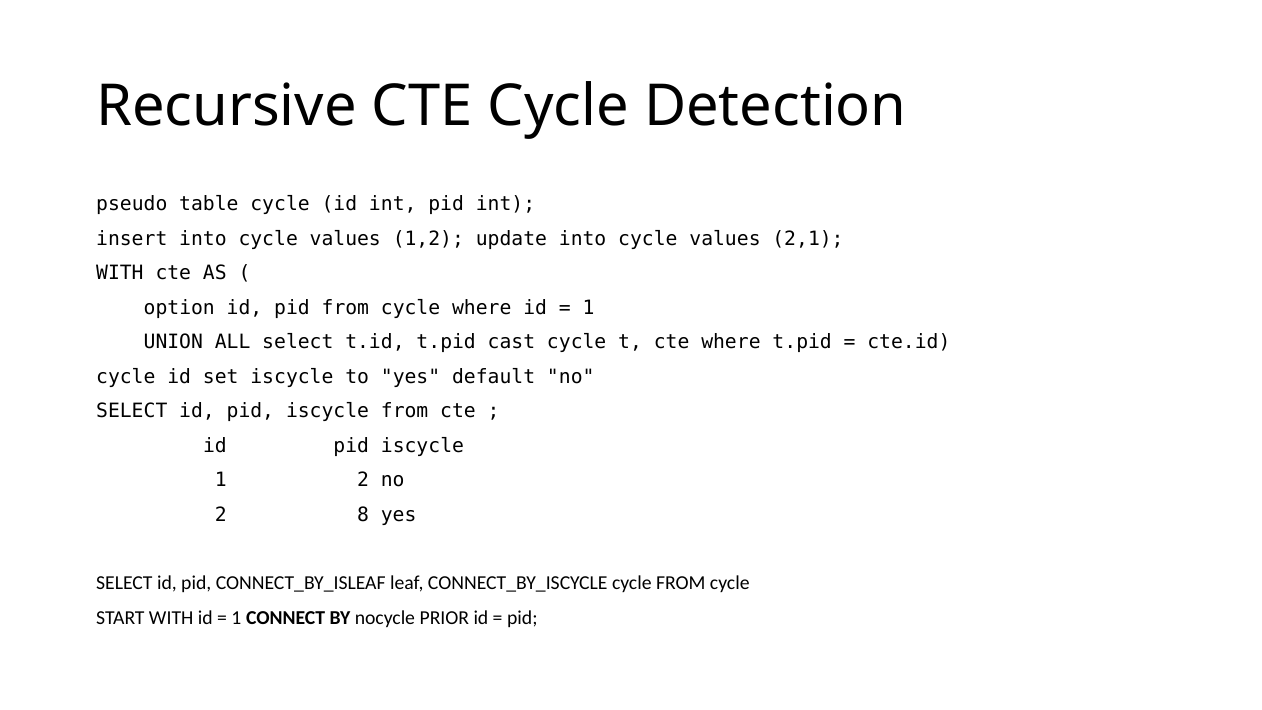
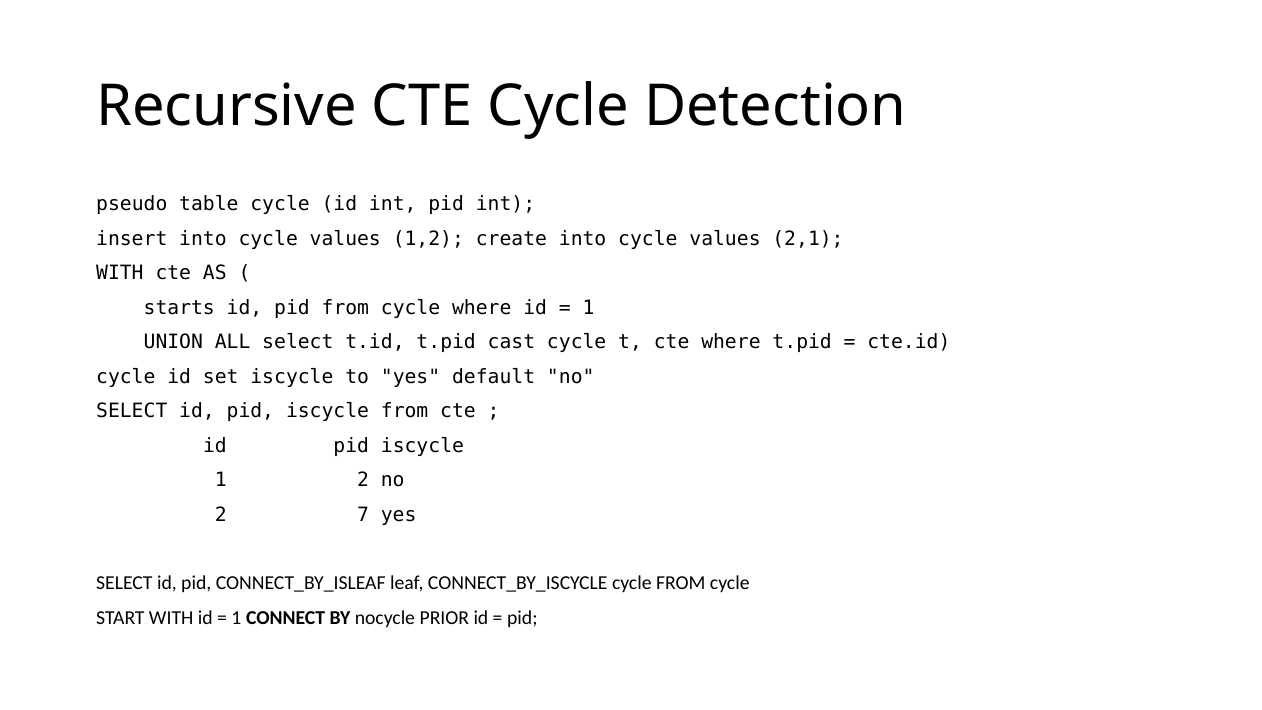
update: update -> create
option: option -> starts
8: 8 -> 7
